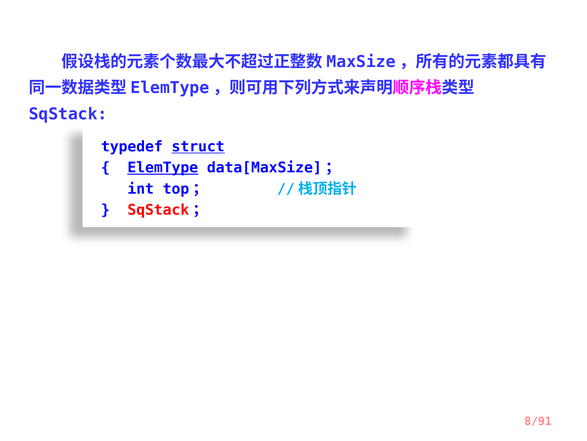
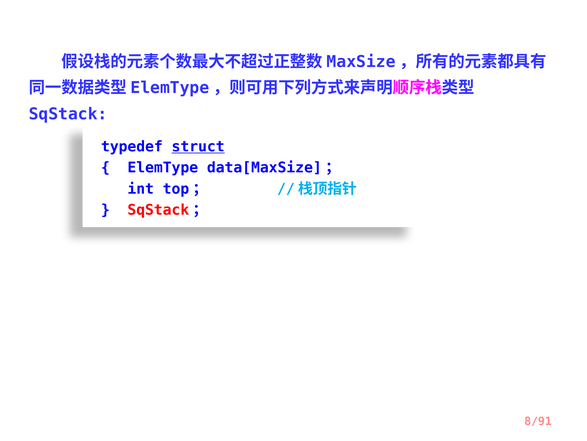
ElemType underline: present -> none
